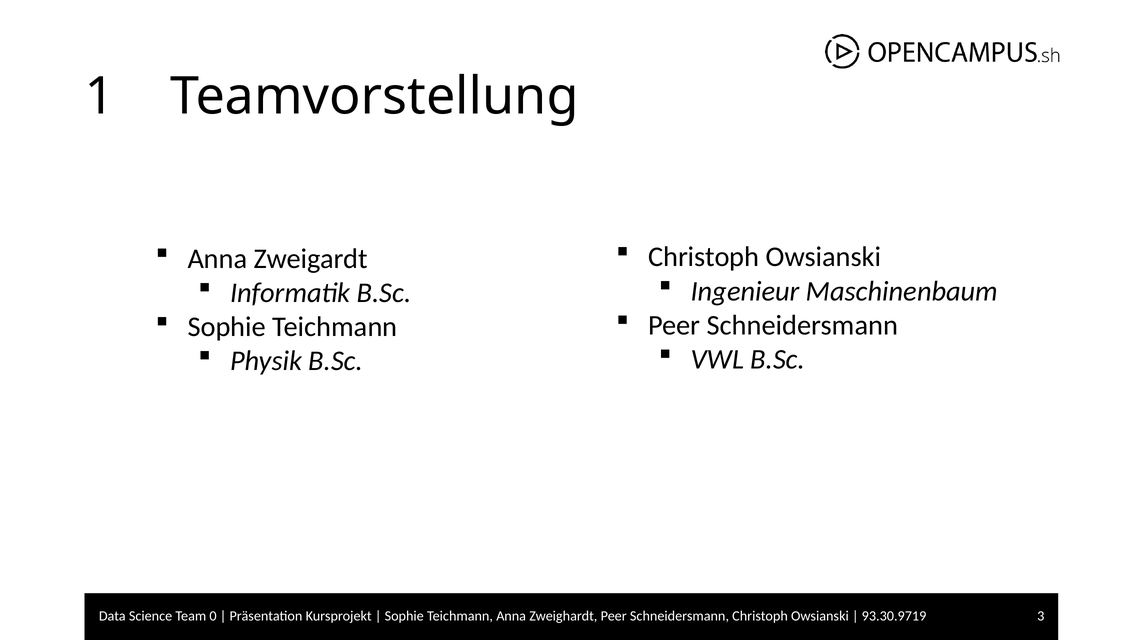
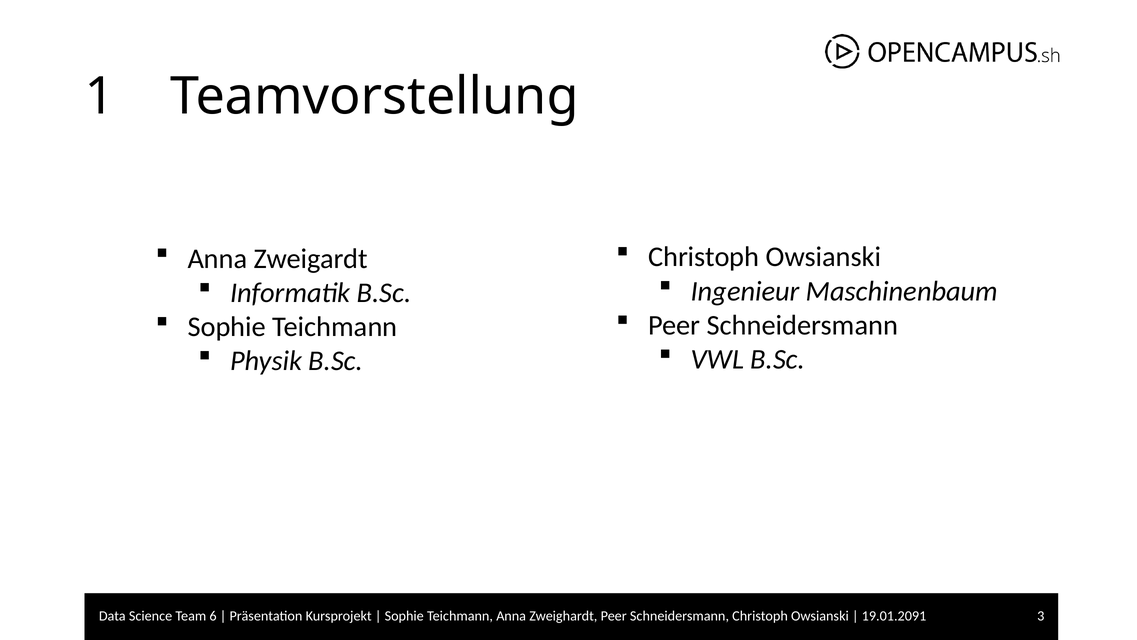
0: 0 -> 6
93.30.9719: 93.30.9719 -> 19.01.2091
